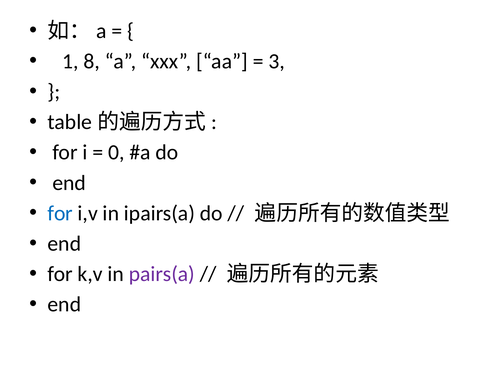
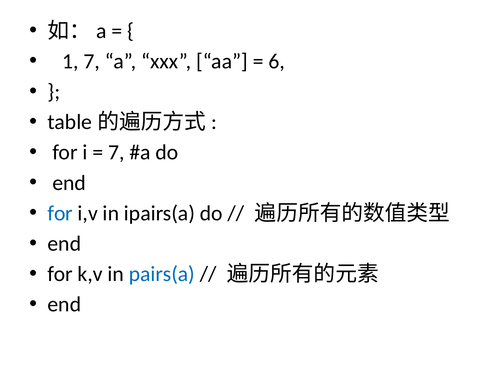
1 8: 8 -> 7
3: 3 -> 6
0 at (116, 152): 0 -> 7
pairs(a colour: purple -> blue
